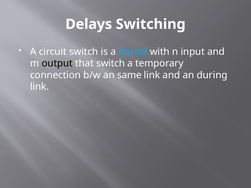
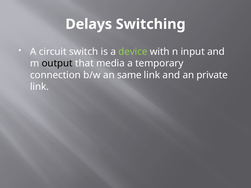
device colour: light blue -> light green
that switch: switch -> media
during: during -> private
